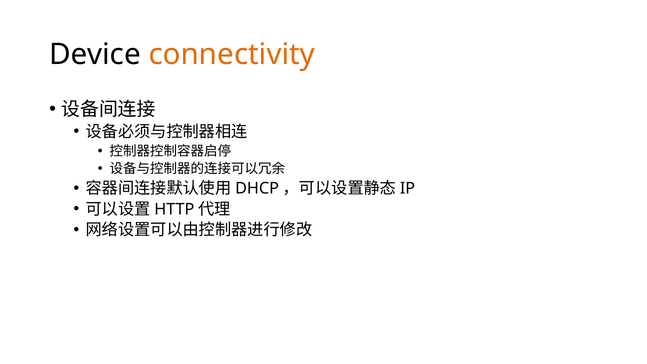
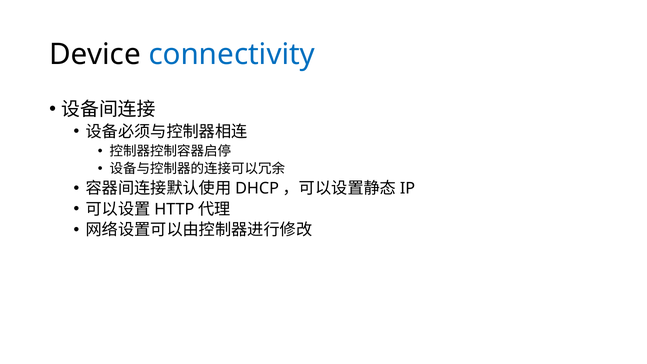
connectivity colour: orange -> blue
